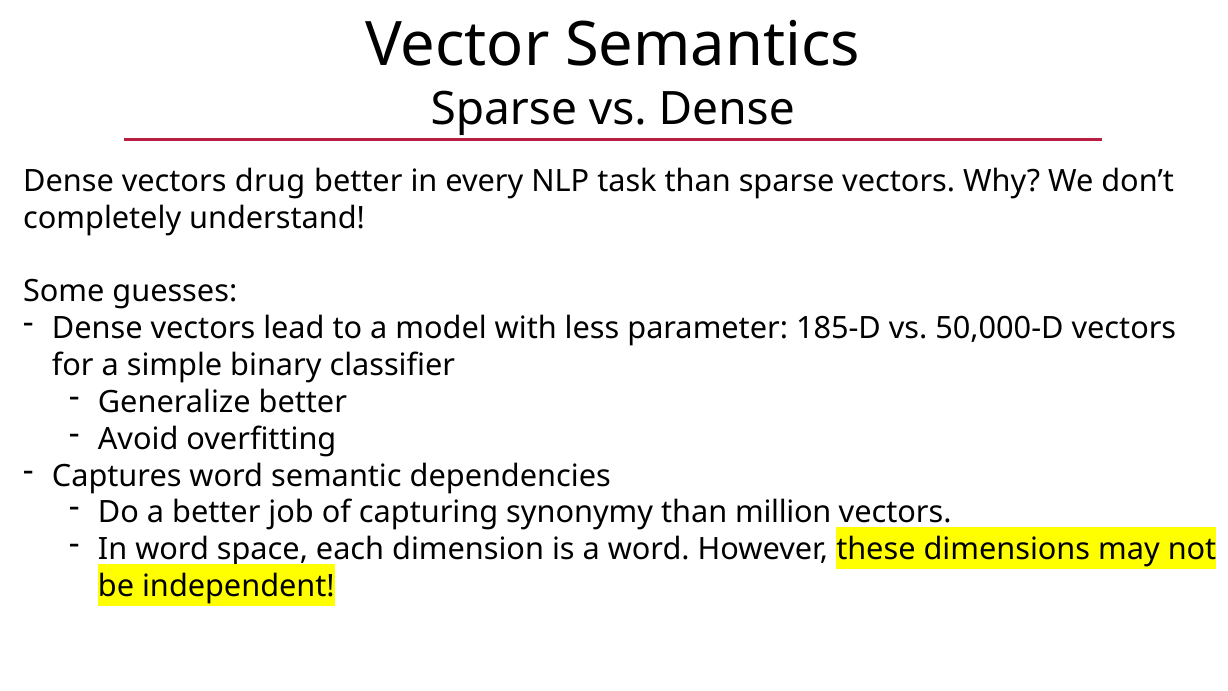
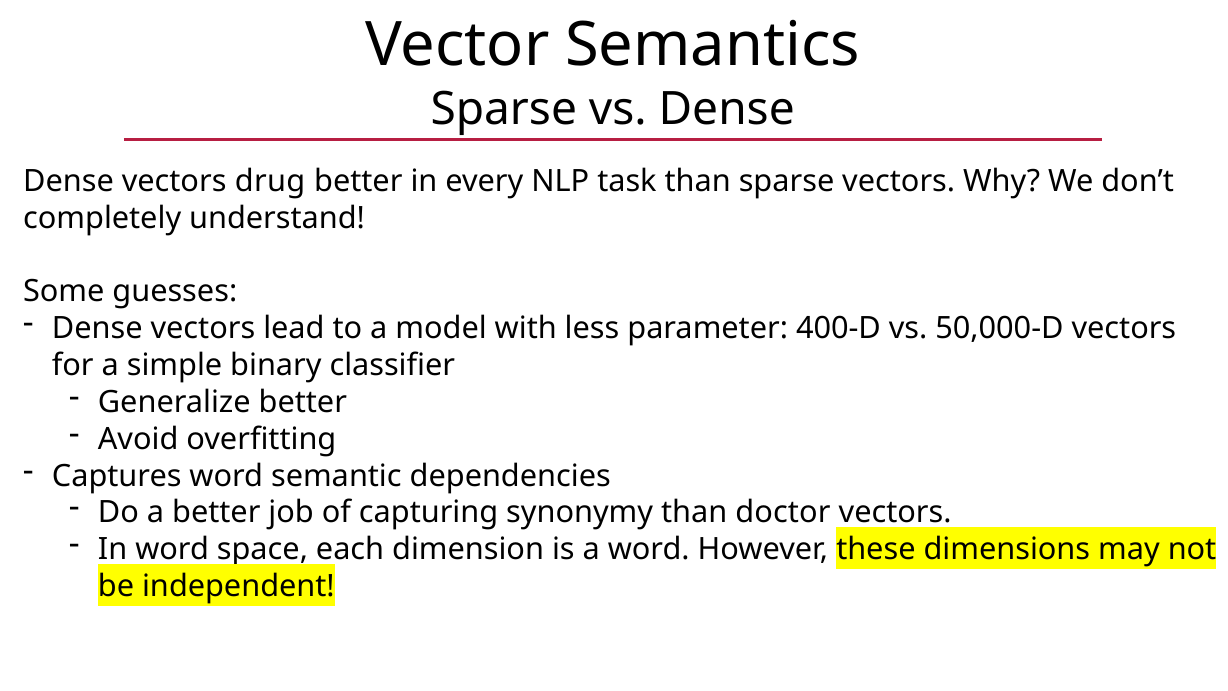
185-D: 185-D -> 400-D
million: million -> doctor
